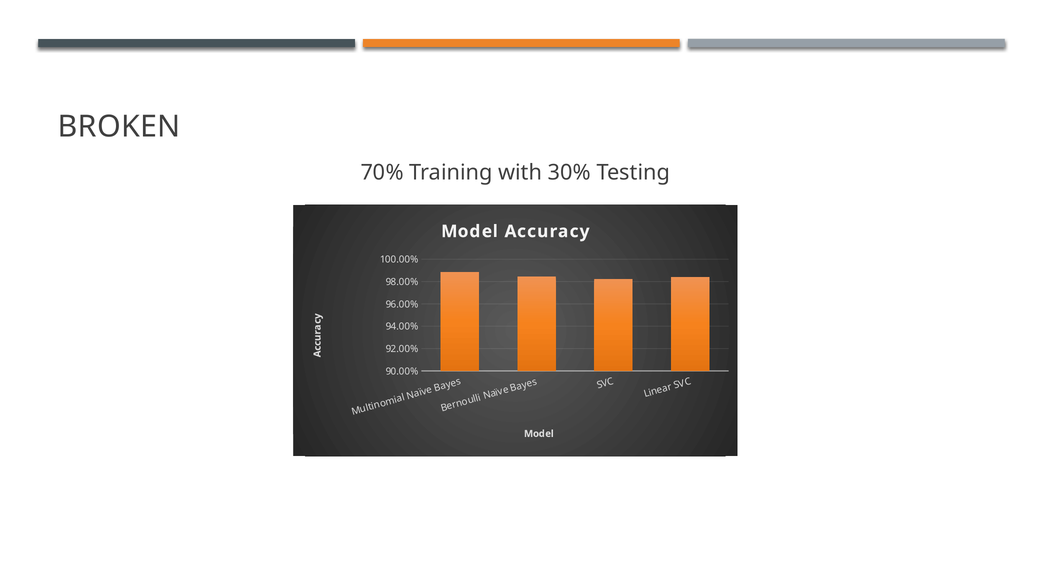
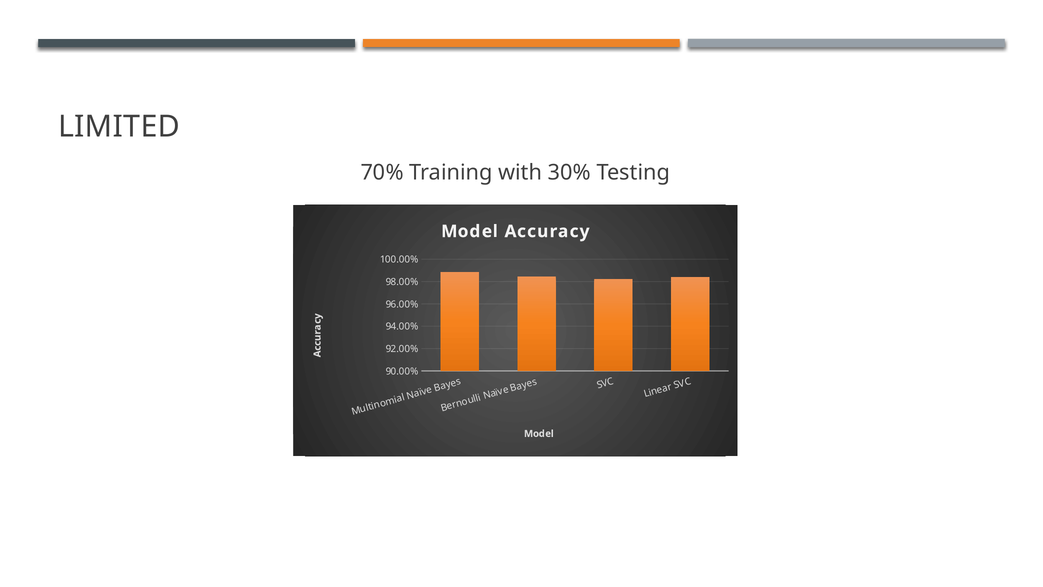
BROKEN: BROKEN -> LIMITED
